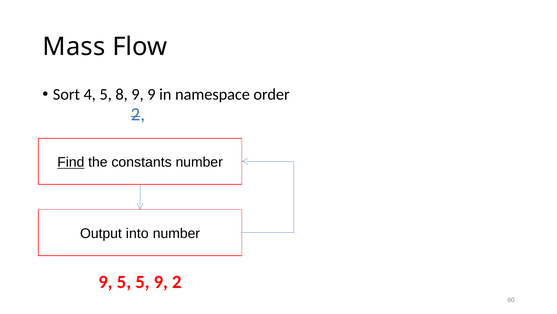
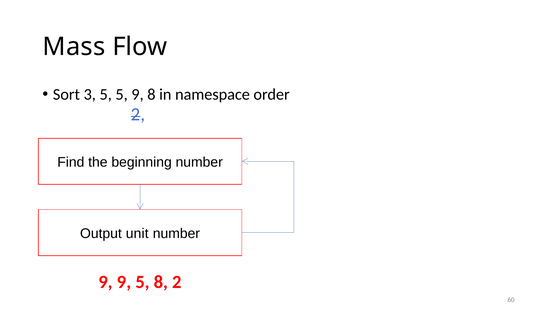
4: 4 -> 3
5 8: 8 -> 5
9 9: 9 -> 8
Find underline: present -> none
constants: constants -> beginning
into: into -> unit
9 5: 5 -> 9
5 9: 9 -> 8
